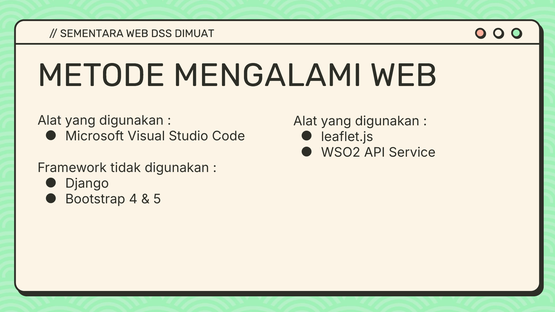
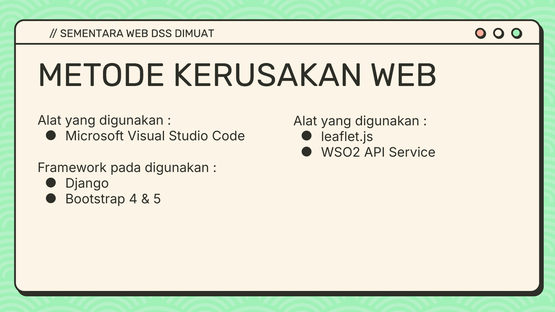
MENGALAMI: MENGALAMI -> KERUSAKAN
tidak: tidak -> pada
